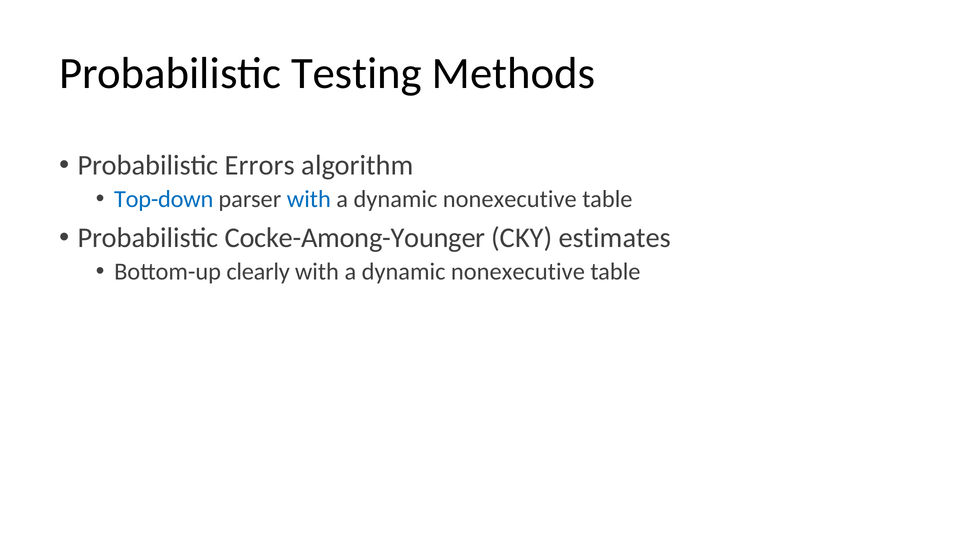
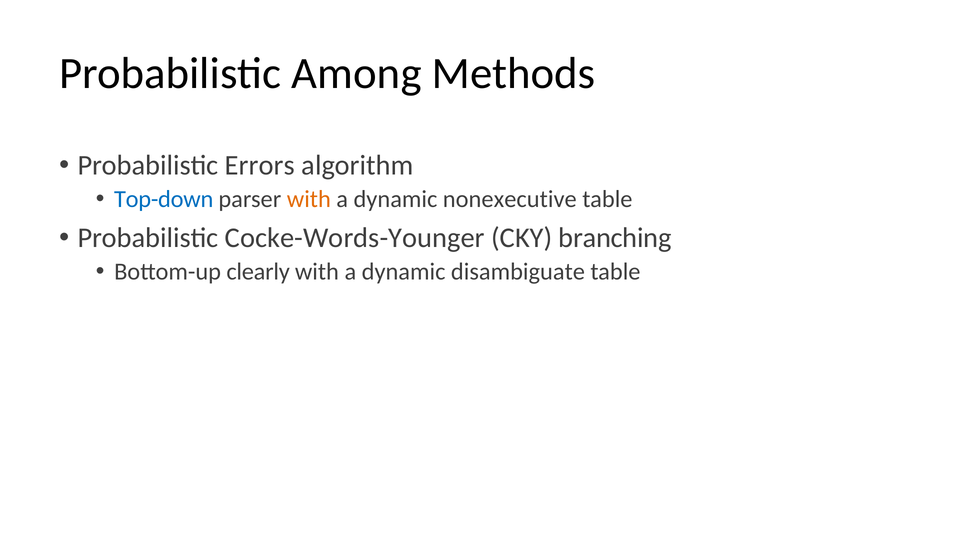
Testing: Testing -> Among
with at (309, 199) colour: blue -> orange
Cocke-Among-Younger: Cocke-Among-Younger -> Cocke-Words-Younger
estimates: estimates -> branching
nonexecutive at (518, 271): nonexecutive -> disambiguate
